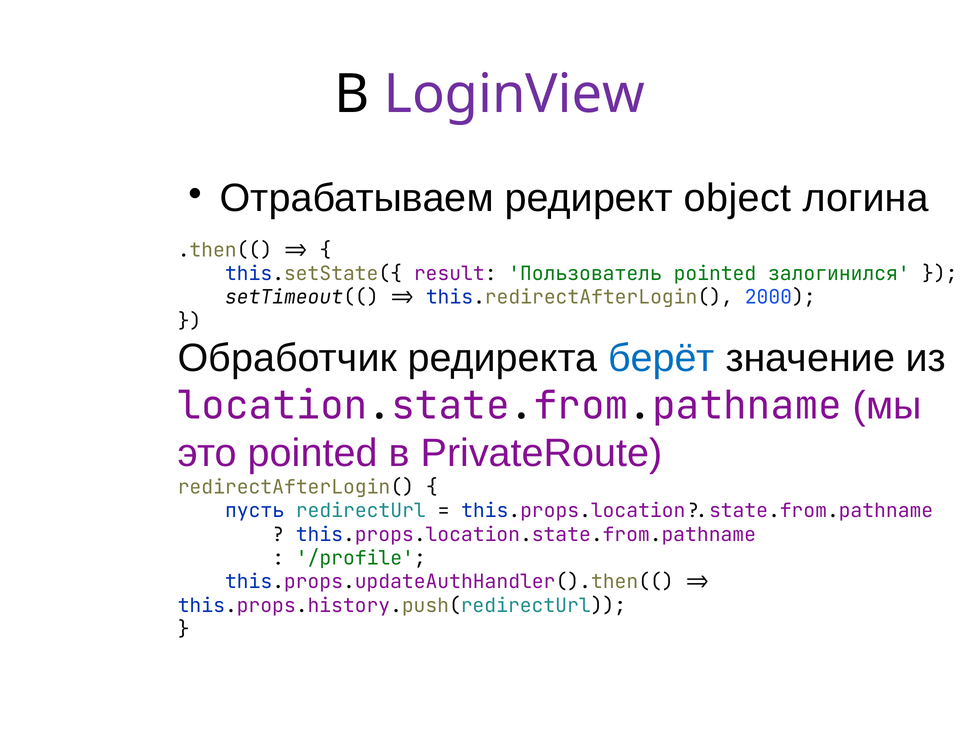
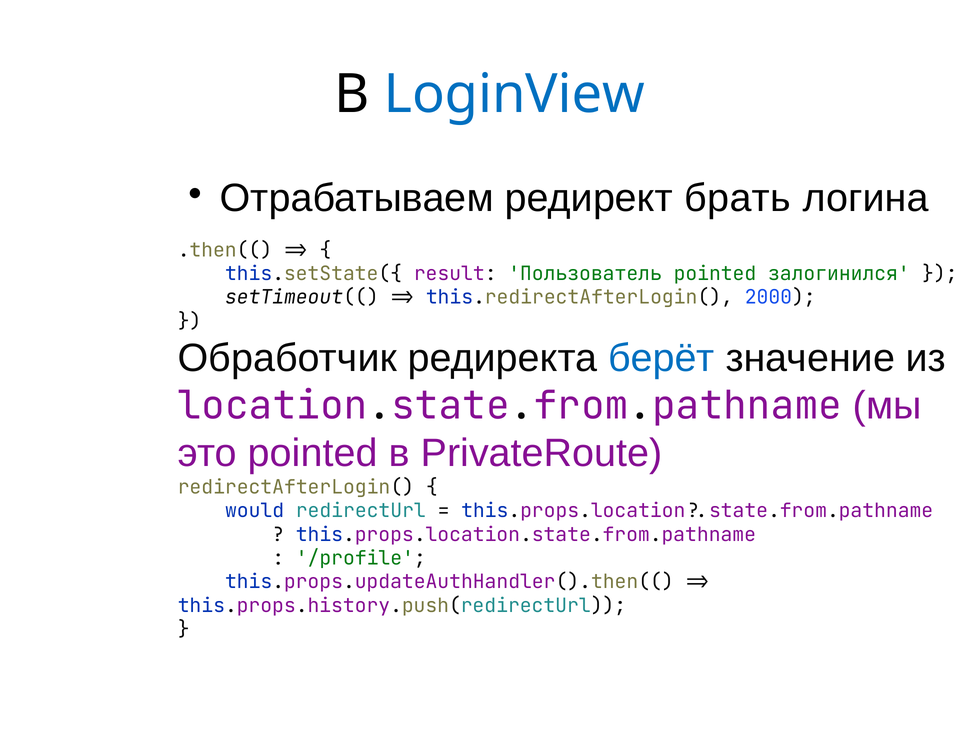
LoginView colour: purple -> blue
object: object -> брать
пусть: пусть -> would
